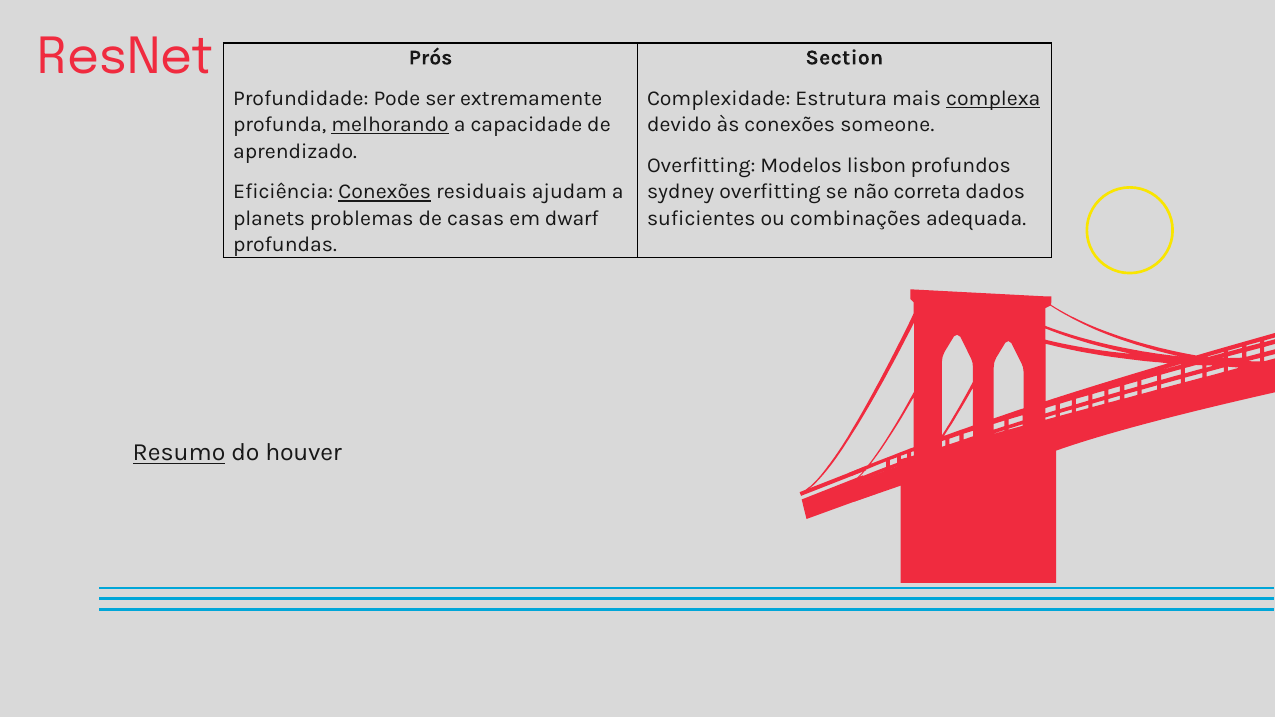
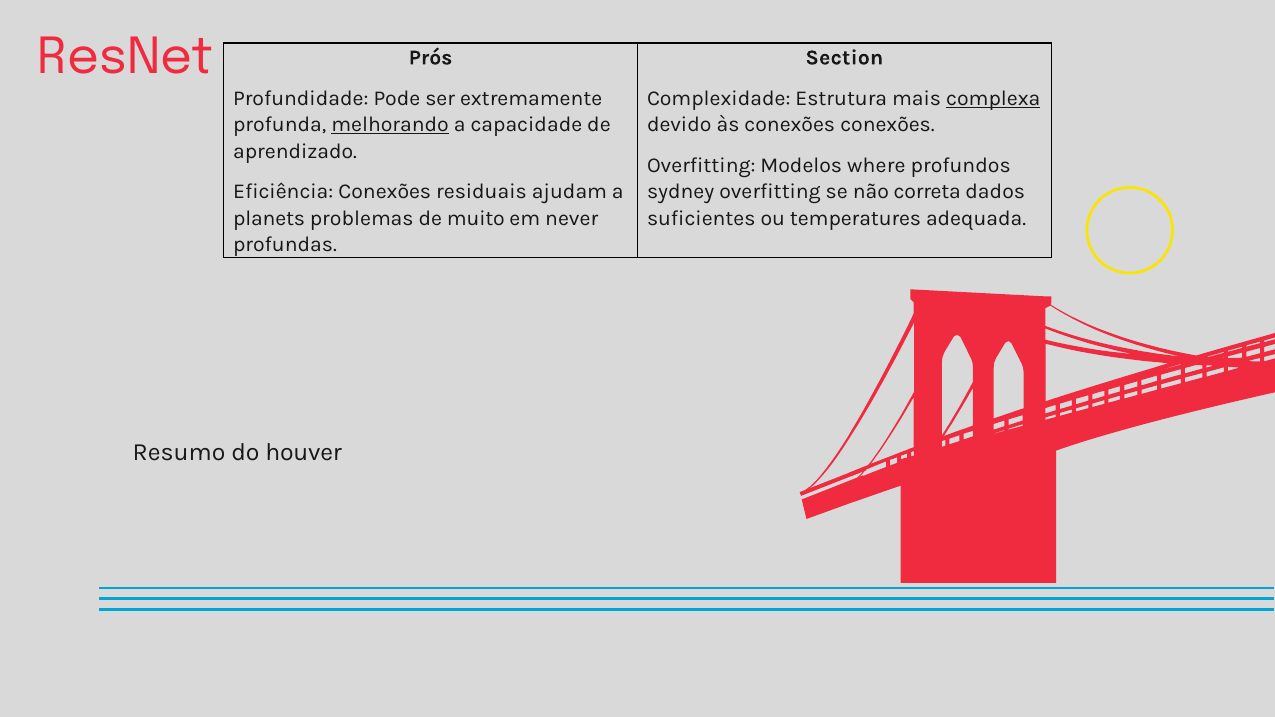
conexões someone: someone -> conexões
lisbon: lisbon -> where
Conexões at (385, 192) underline: present -> none
casas: casas -> muito
dwarf: dwarf -> never
combinações: combinações -> temperatures
Resumo underline: present -> none
